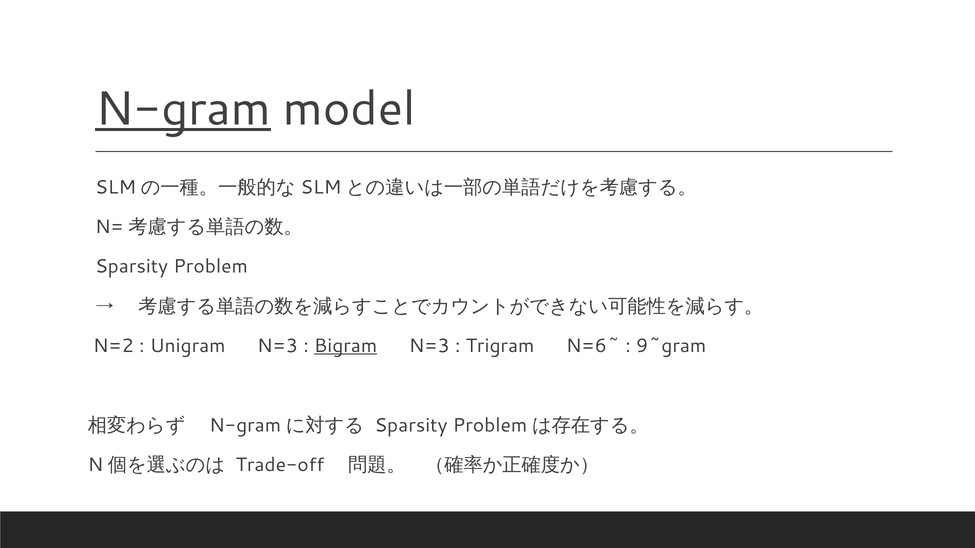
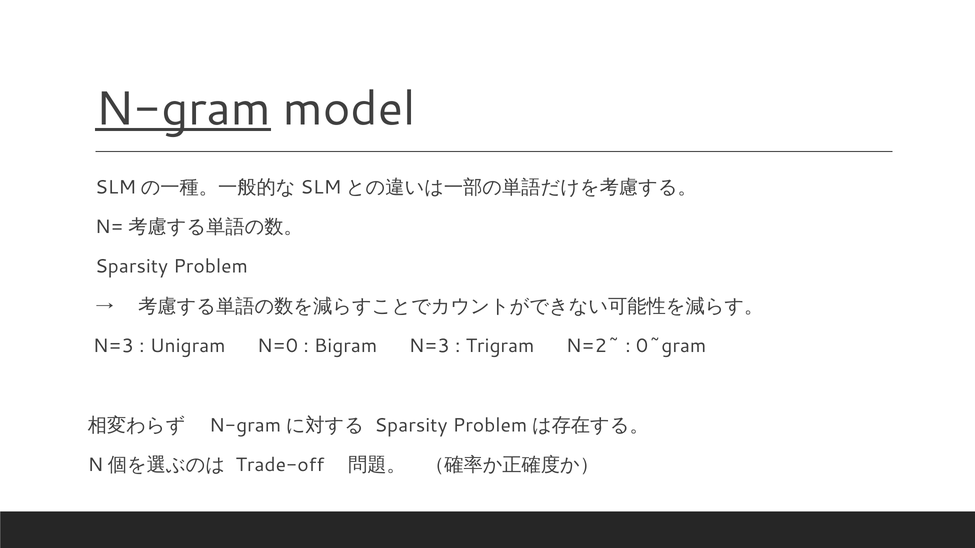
N=2 at (113, 346): N=2 -> N=3
Unigram N=3: N=3 -> N=0
Bigram underline: present -> none
N=6~: N=6~ -> N=2~
9~gram: 9~gram -> 0~gram
